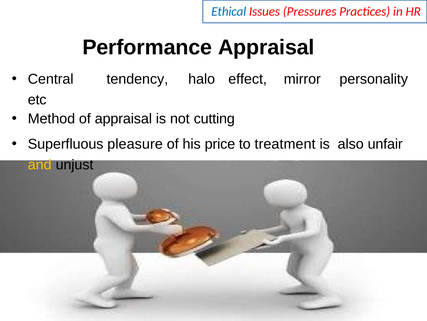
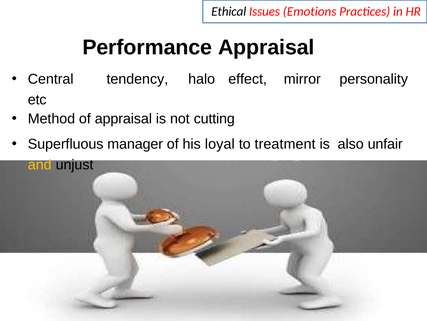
Ethical colour: blue -> black
Pressures: Pressures -> Emotions
pleasure: pleasure -> manager
price: price -> loyal
